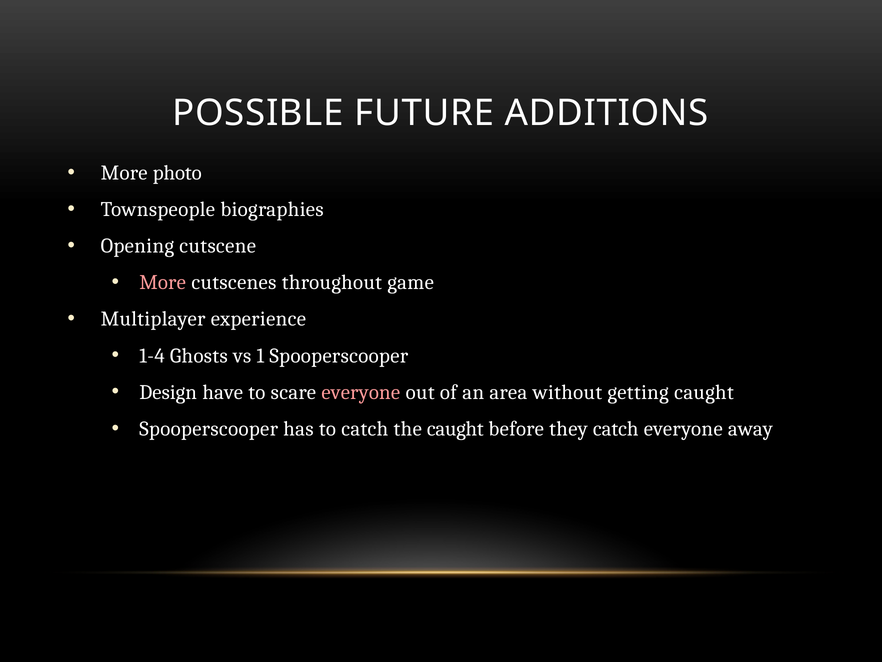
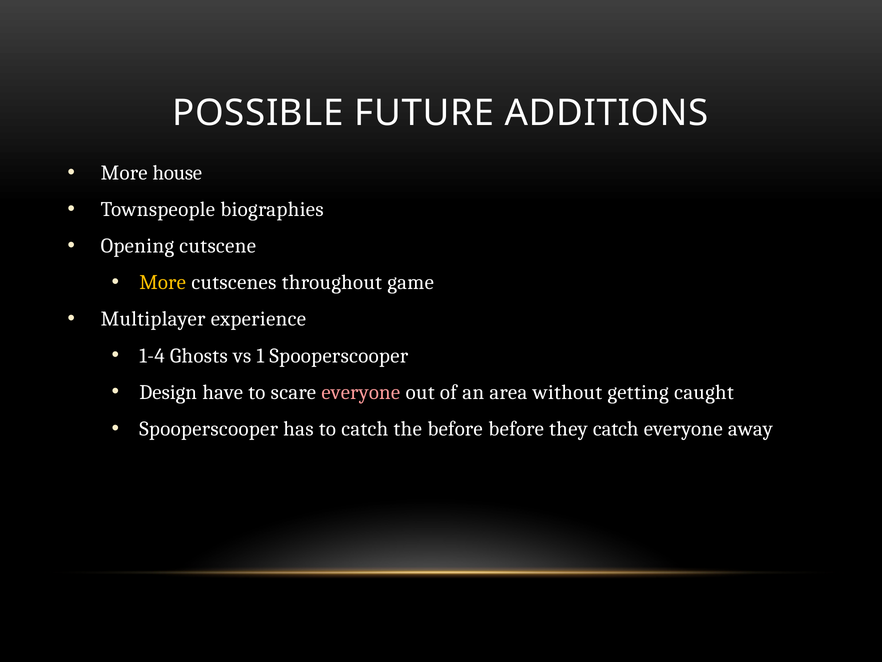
photo: photo -> house
More at (163, 282) colour: pink -> yellow
the caught: caught -> before
